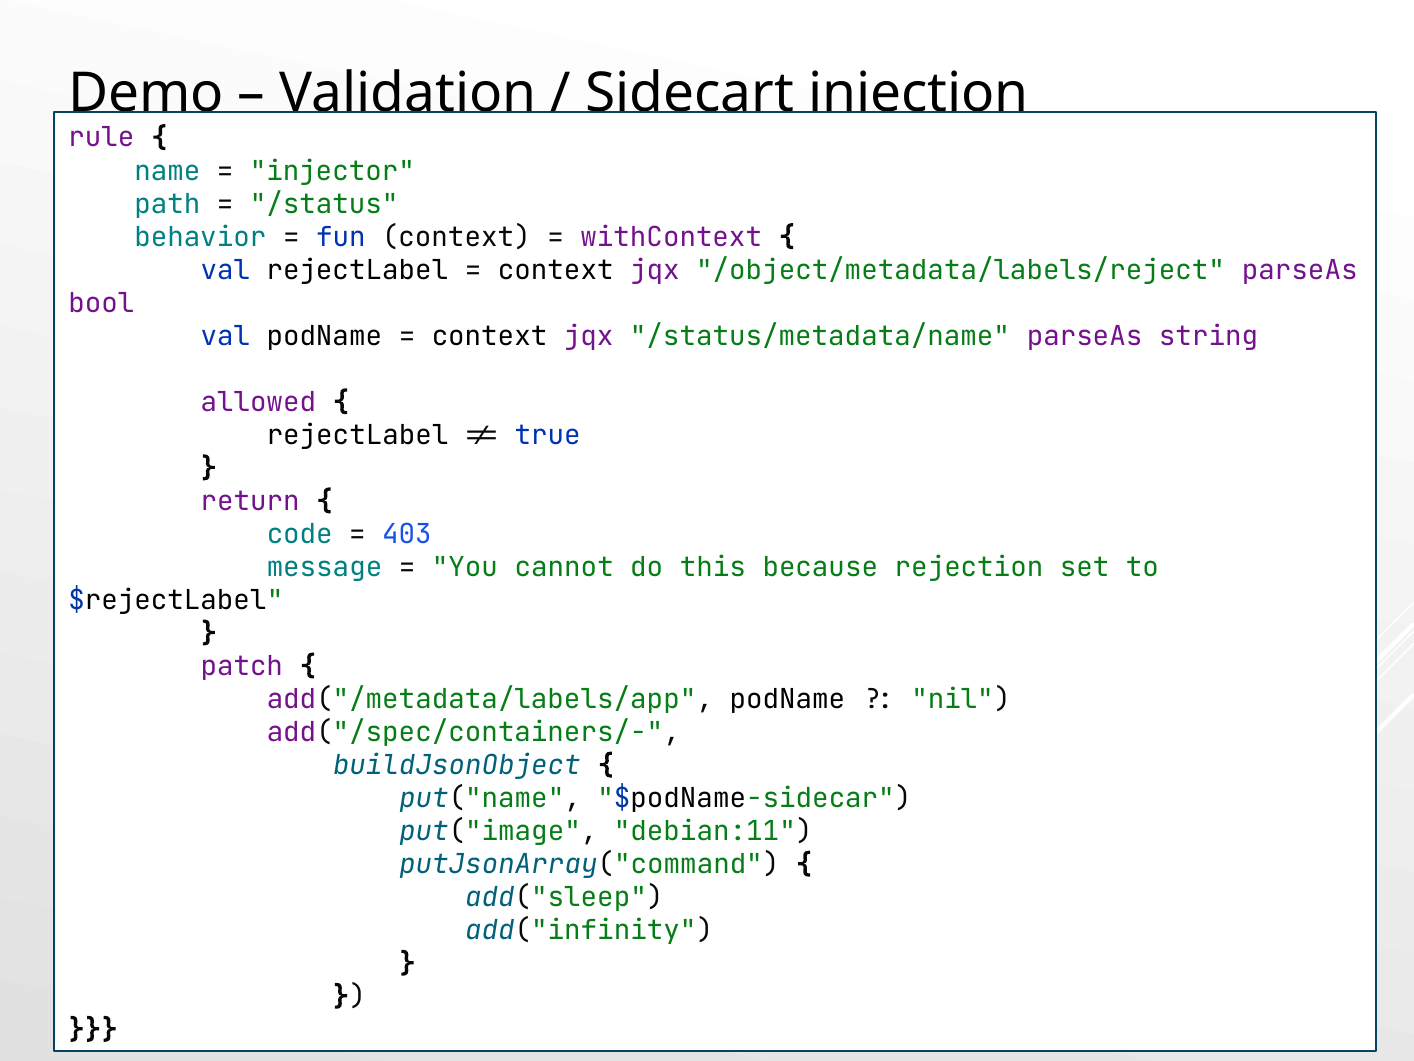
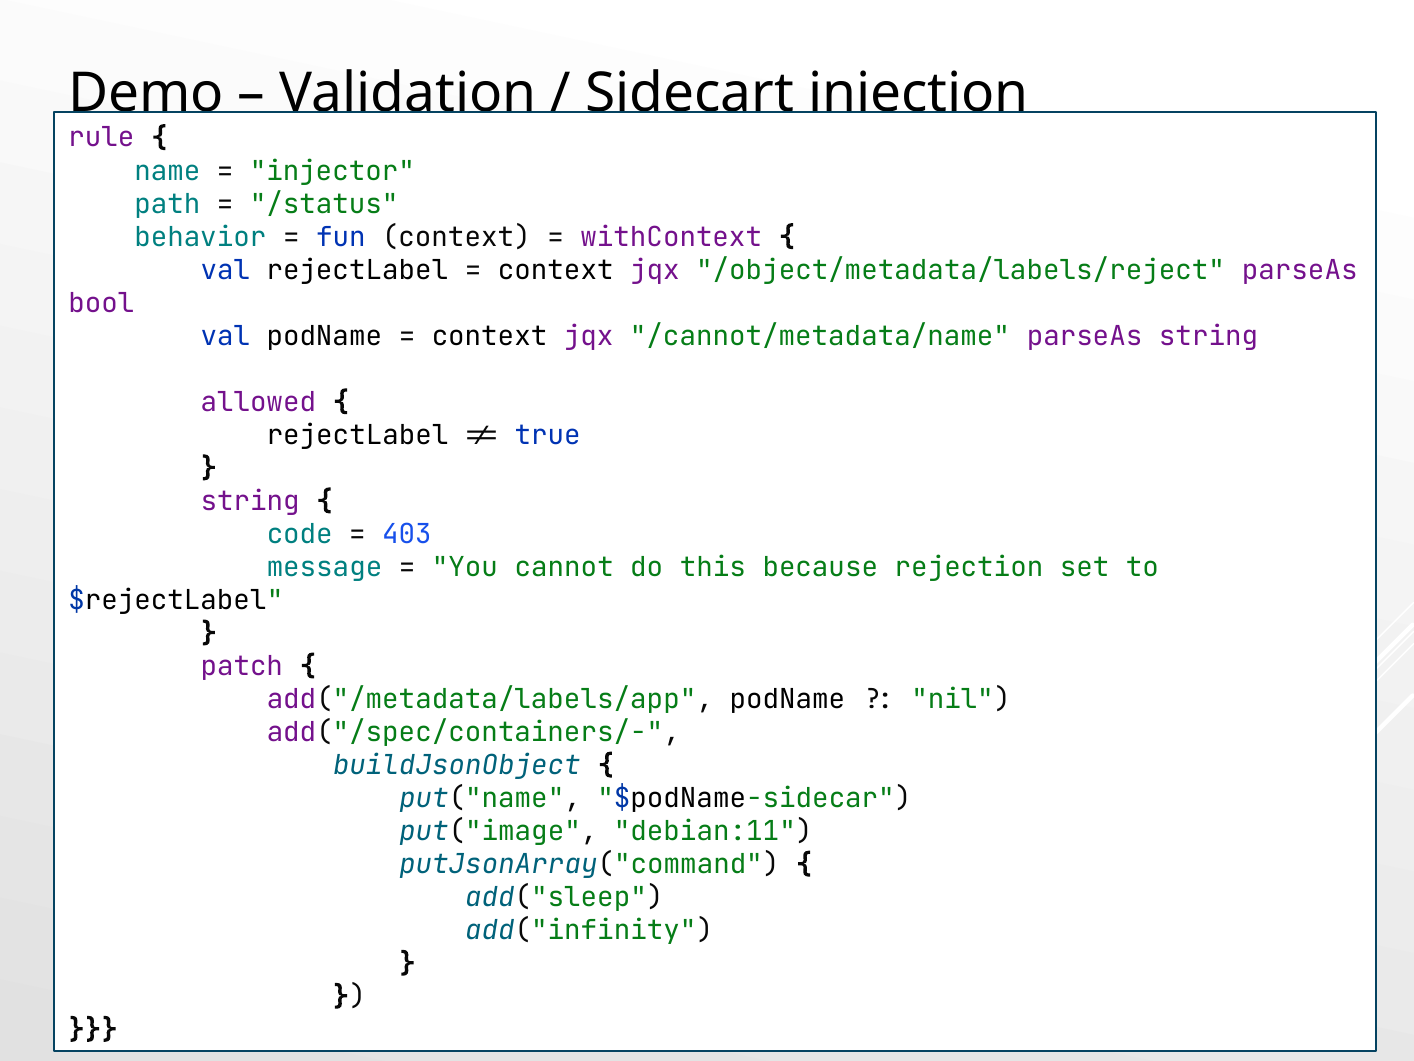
/status/metadata/name: /status/metadata/name -> /cannot/metadata/name
return at (250, 501): return -> string
